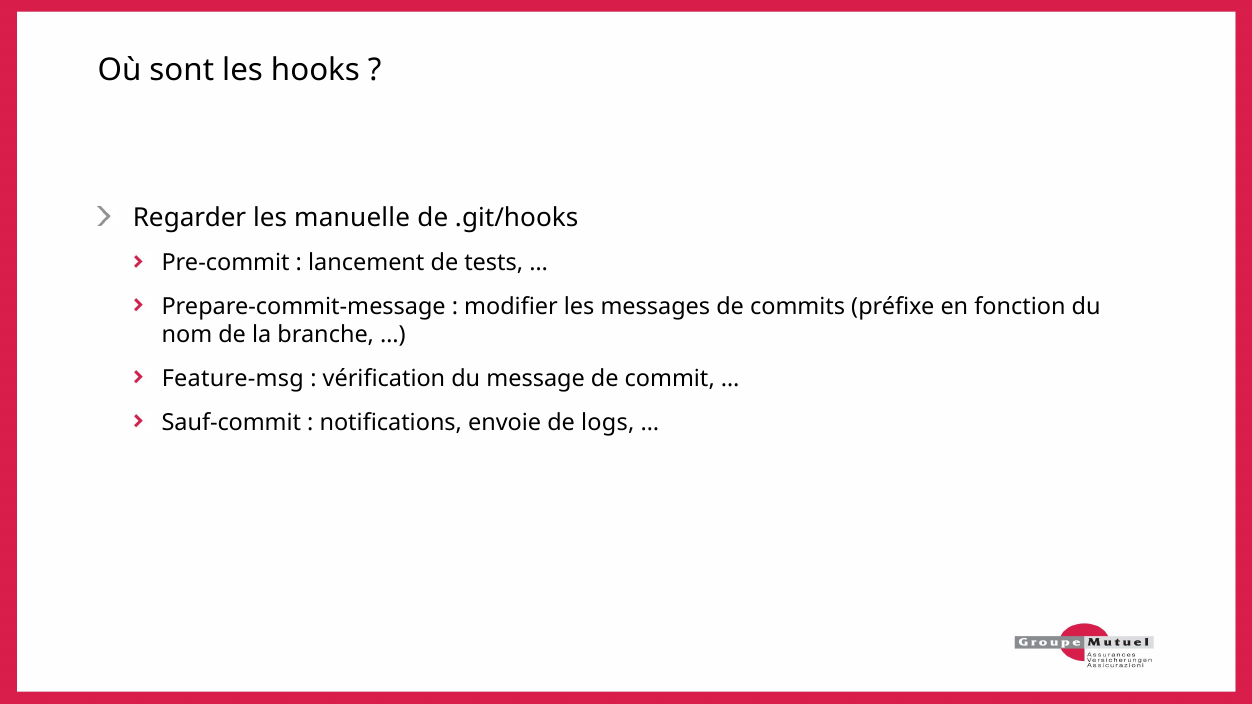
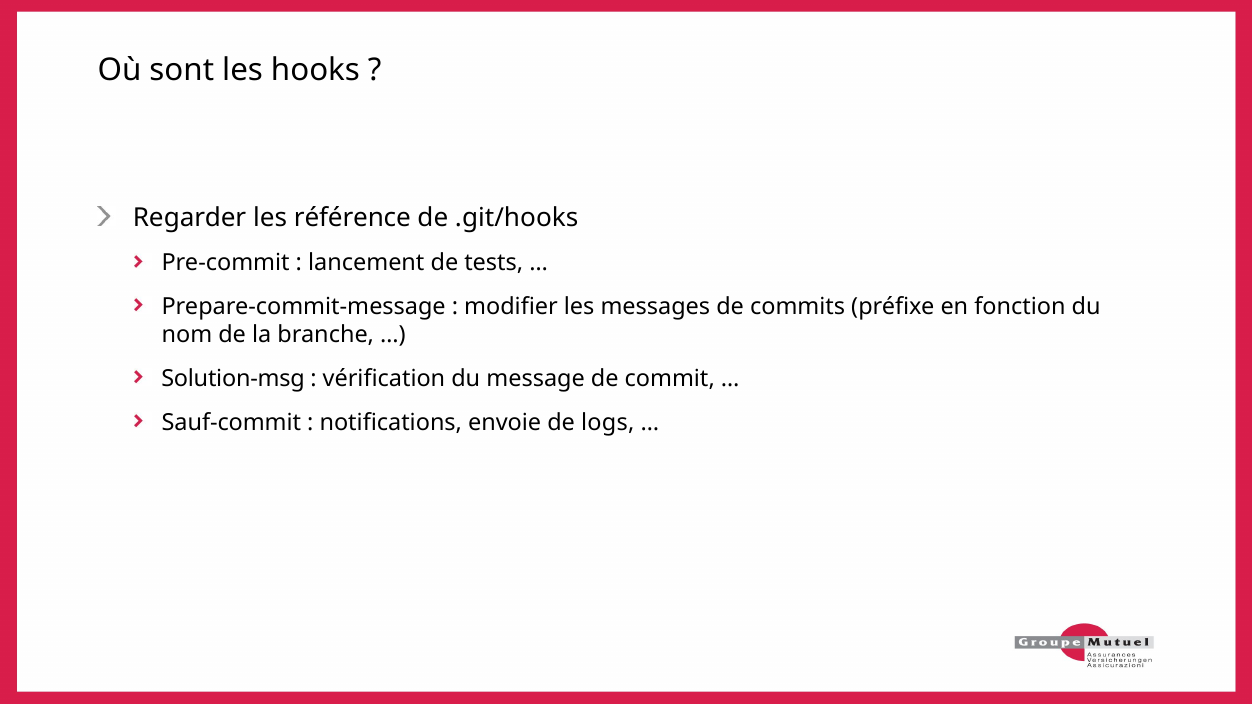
manuelle: manuelle -> référence
Feature-msg: Feature-msg -> Solution-msg
